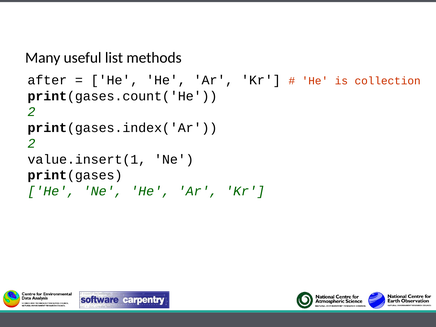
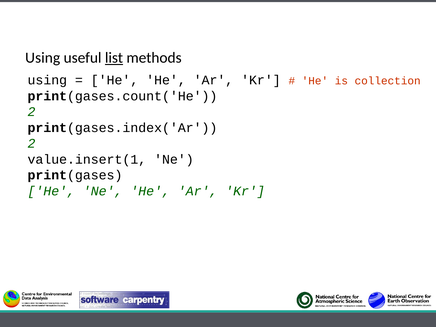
Many at (43, 58): Many -> Using
list underline: none -> present
after at (47, 80): after -> using
